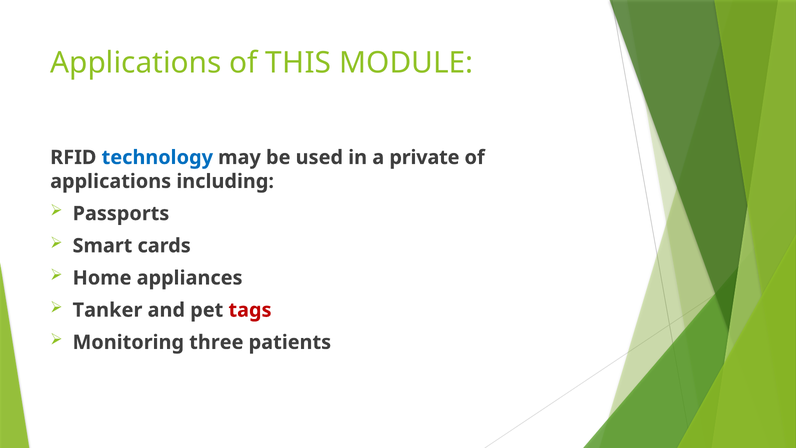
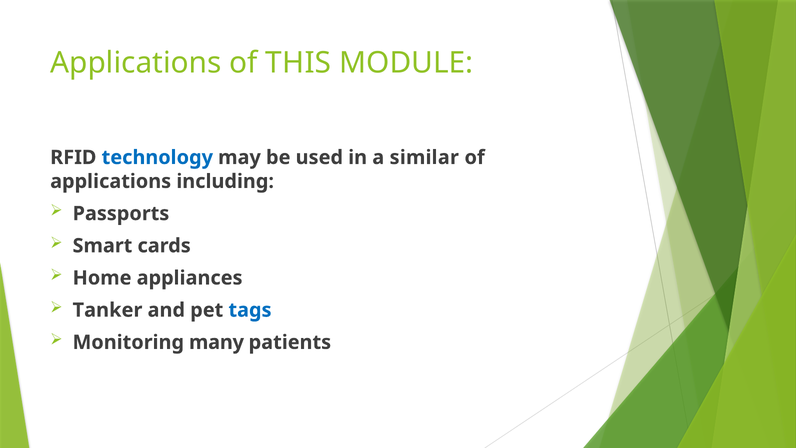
private: private -> similar
tags colour: red -> blue
three: three -> many
